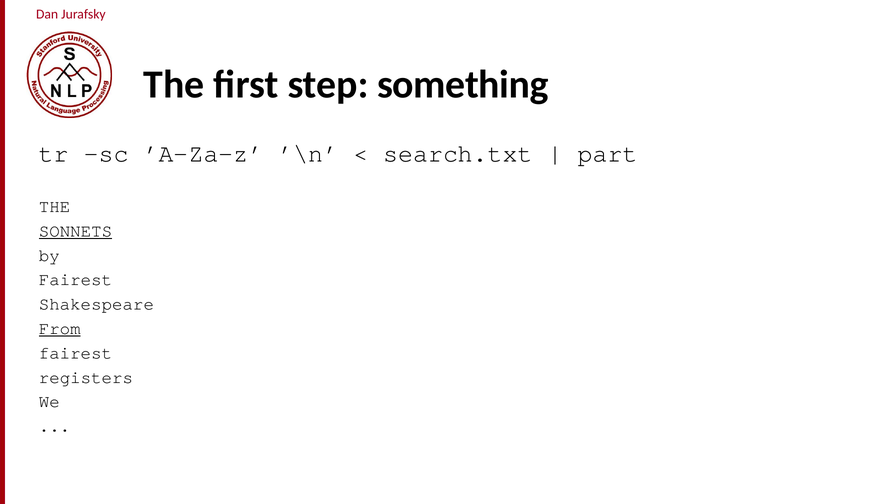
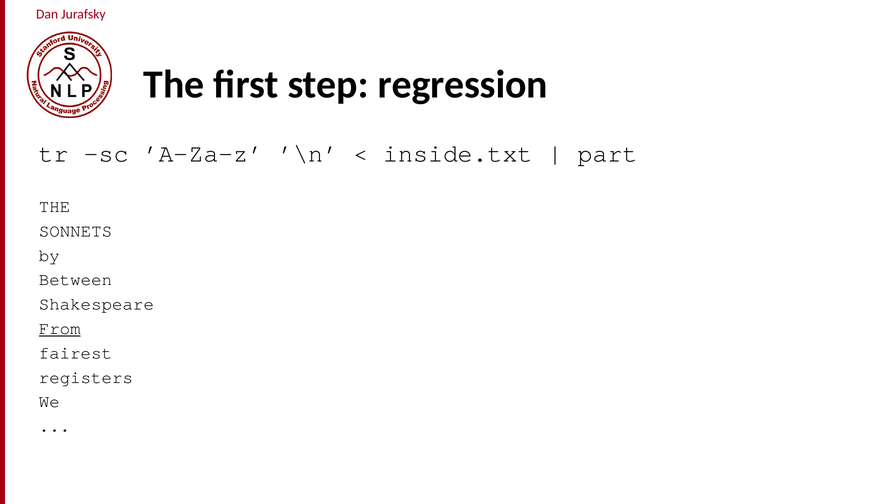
something: something -> regression
search.txt: search.txt -> inside.txt
SONNETS underline: present -> none
Fairest at (75, 280): Fairest -> Between
